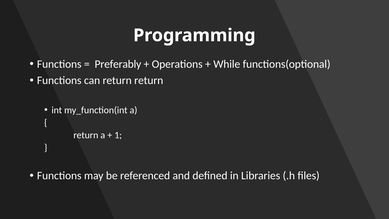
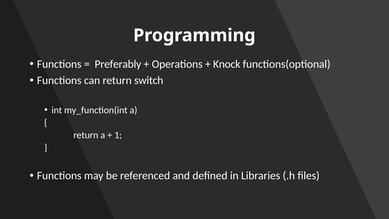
While: While -> Knock
return return: return -> switch
